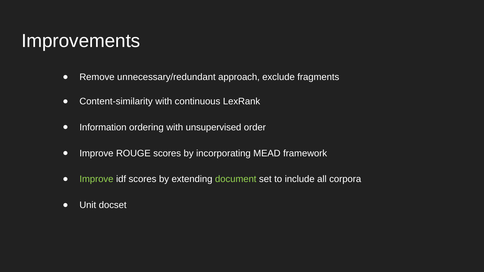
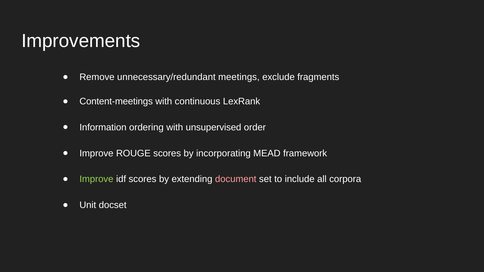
approach: approach -> meetings
Content-similarity: Content-similarity -> Content-meetings
document colour: light green -> pink
